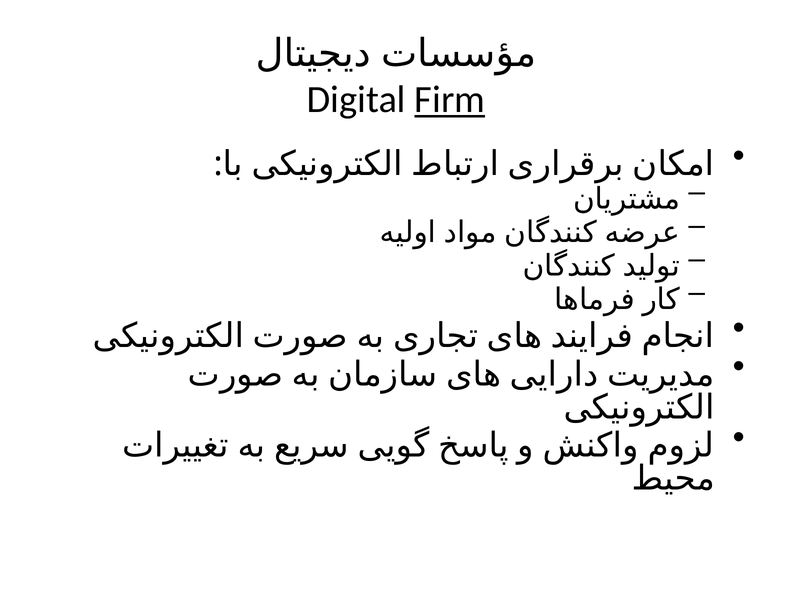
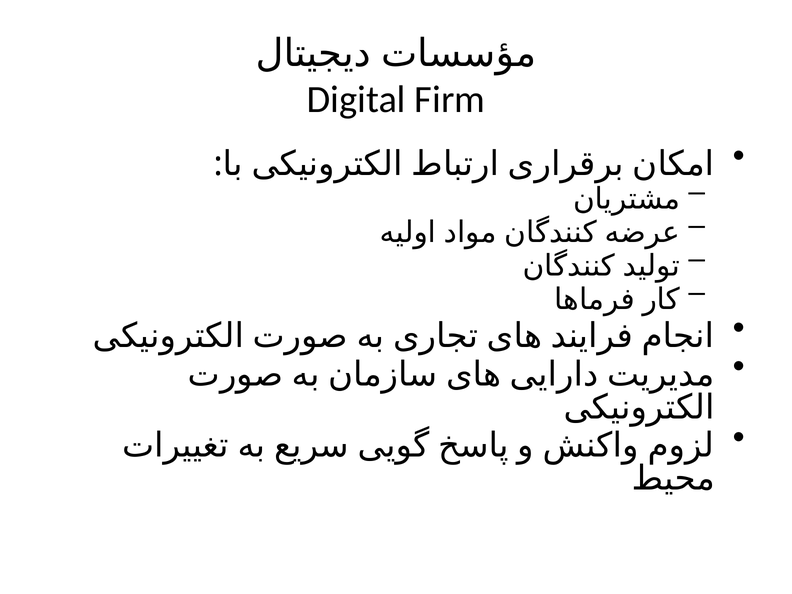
Firm underline: present -> none
